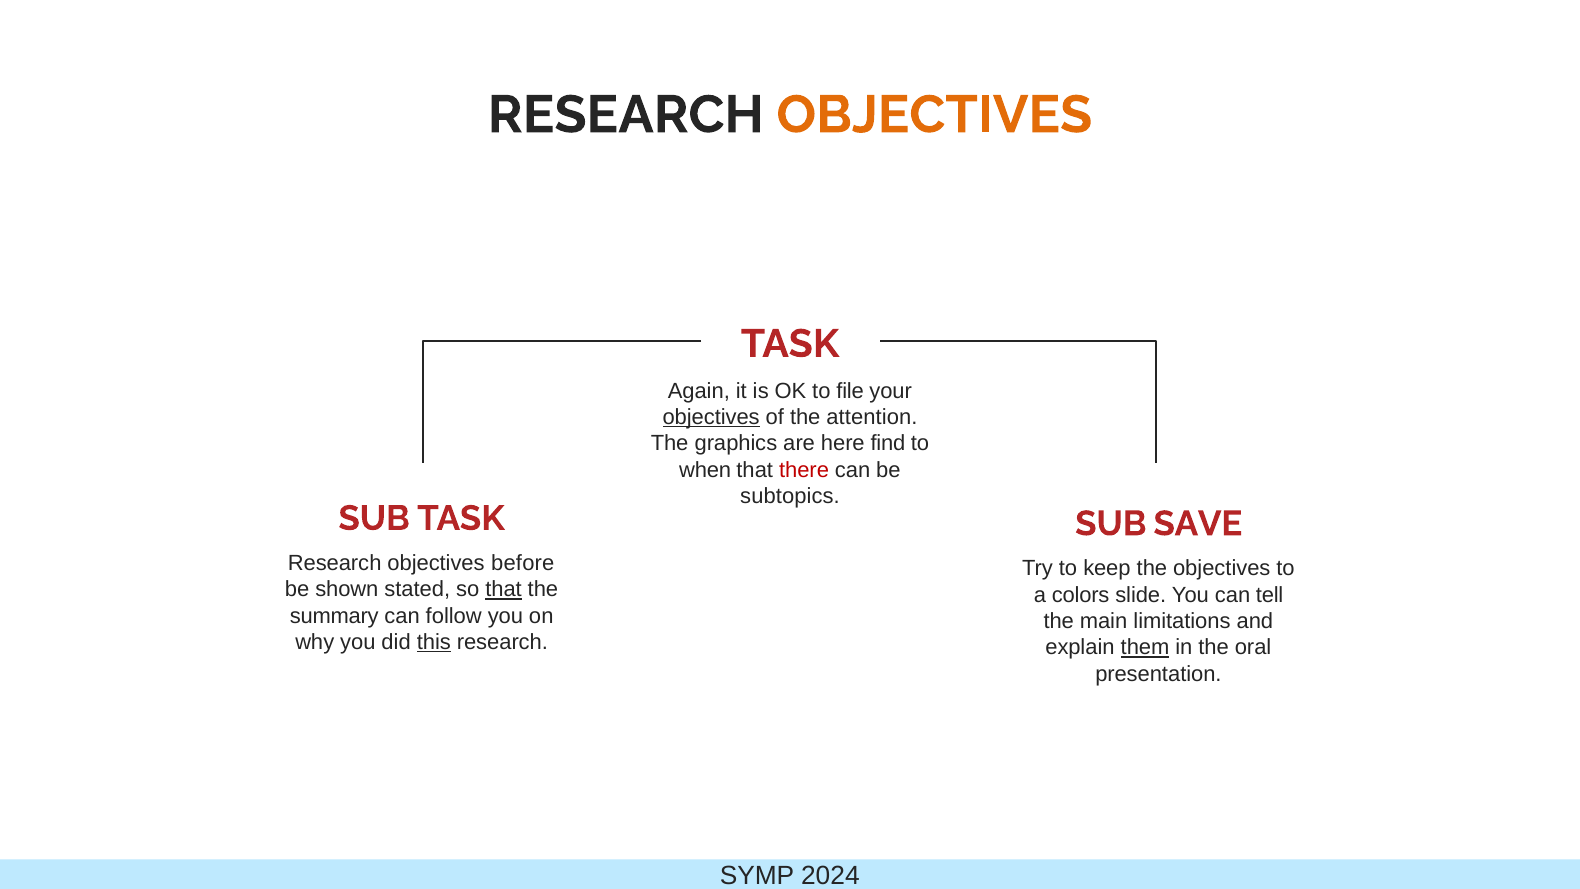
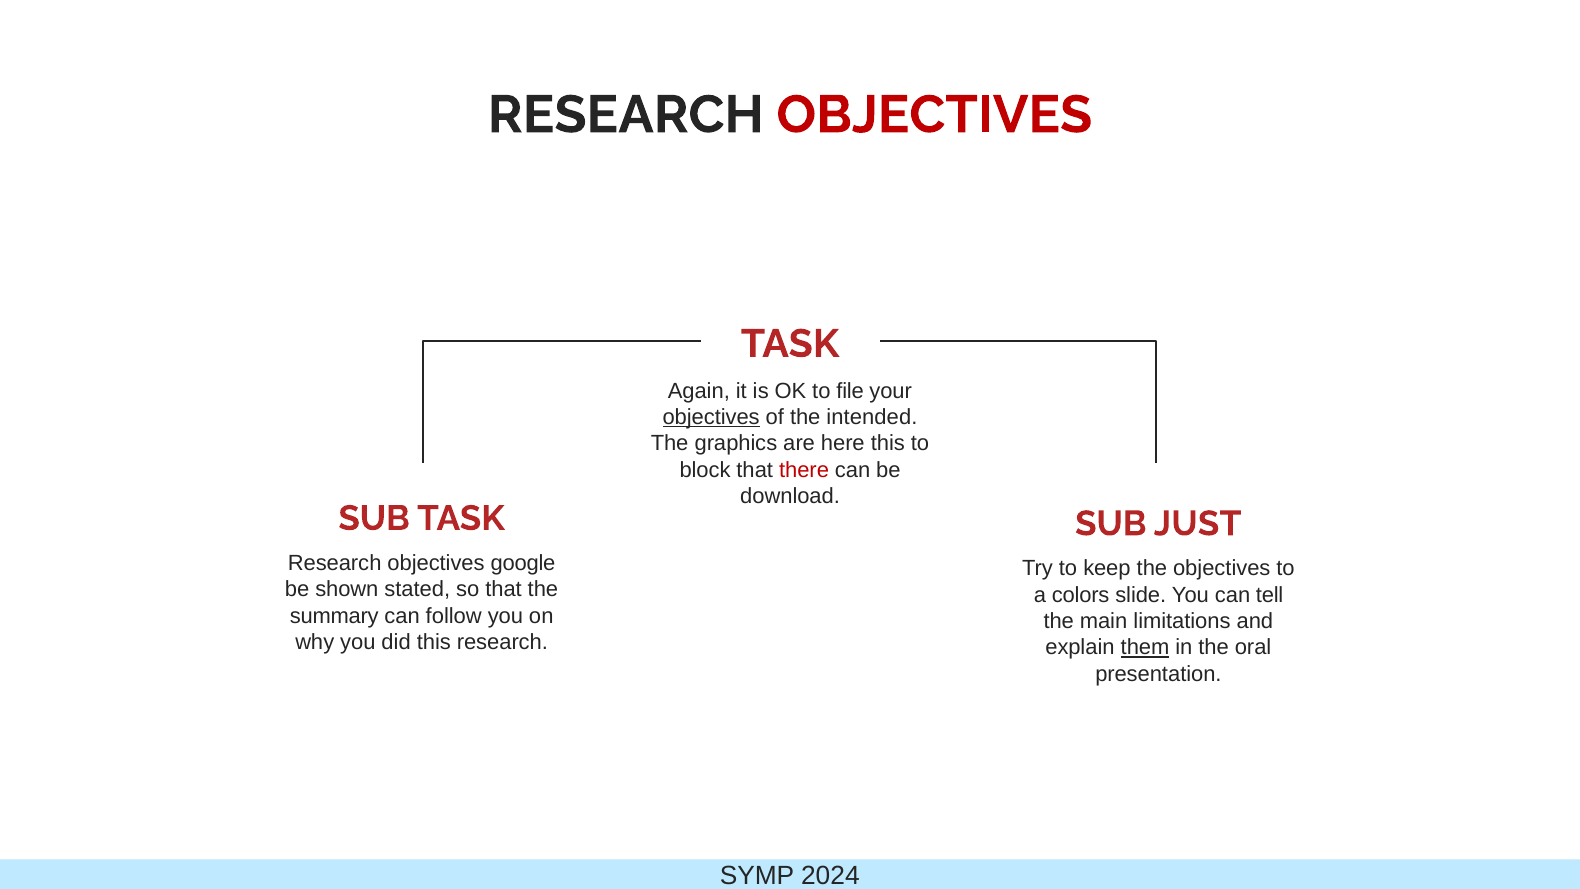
OBJECTIVES at (934, 115) colour: orange -> red
attention: attention -> intended
here find: find -> this
when: when -> block
subtopics: subtopics -> download
SAVE: SAVE -> JUST
before: before -> google
that at (504, 589) underline: present -> none
this at (434, 642) underline: present -> none
